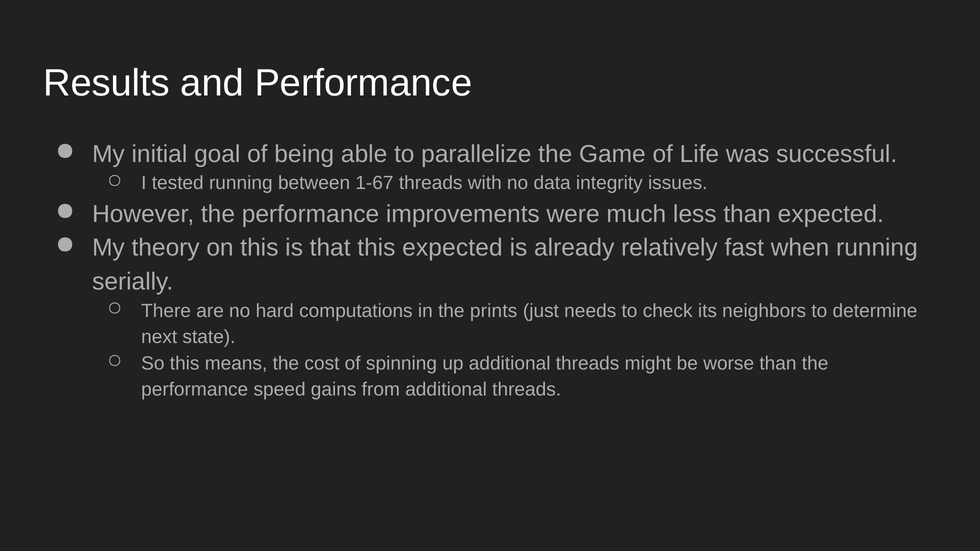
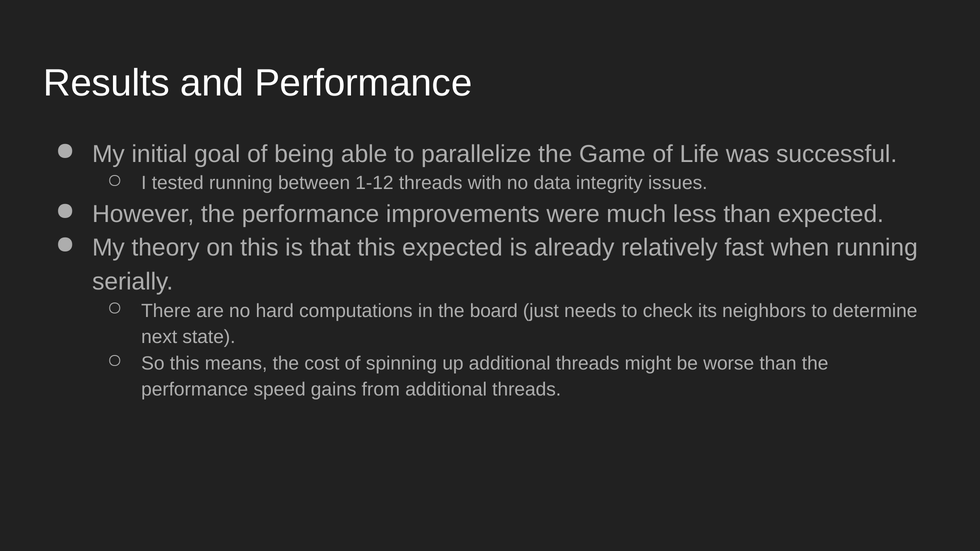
1-67: 1-67 -> 1-12
prints: prints -> board
